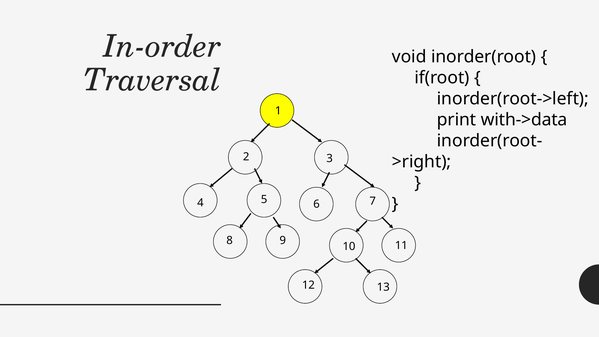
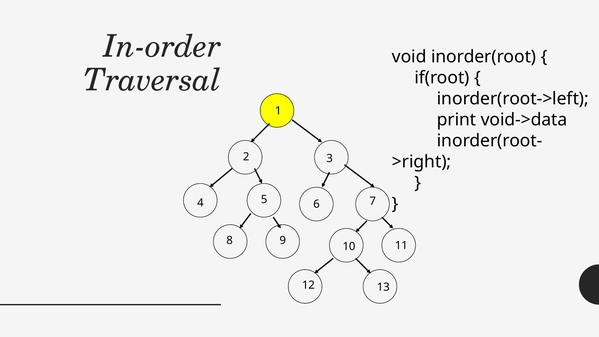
with->data: with->data -> void->data
